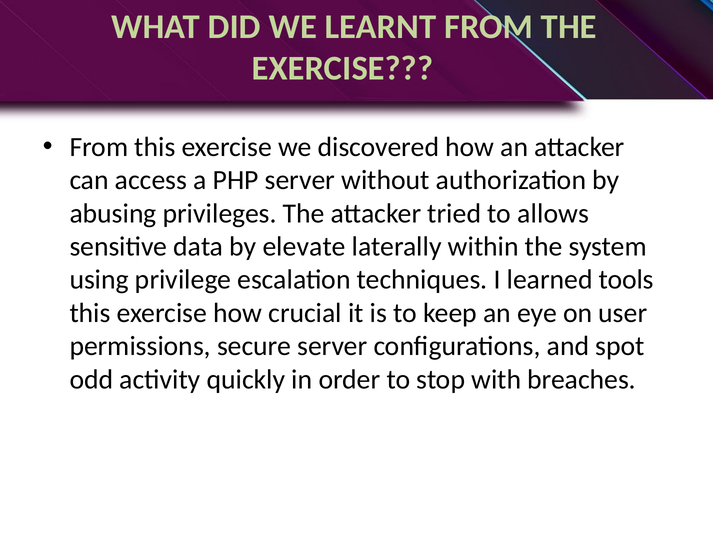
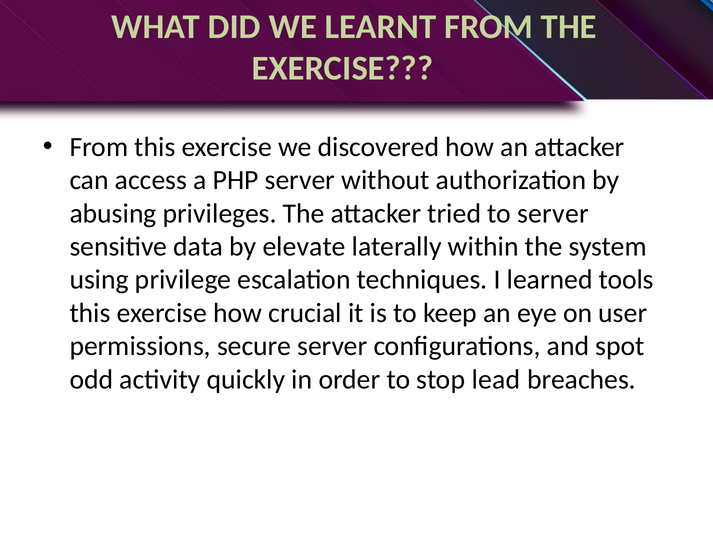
to allows: allows -> server
with: with -> lead
